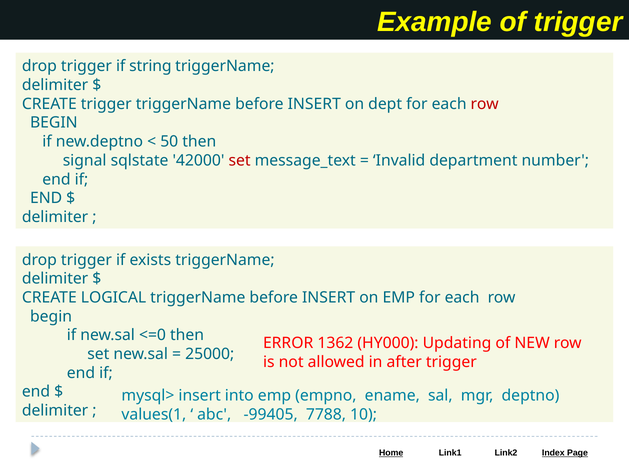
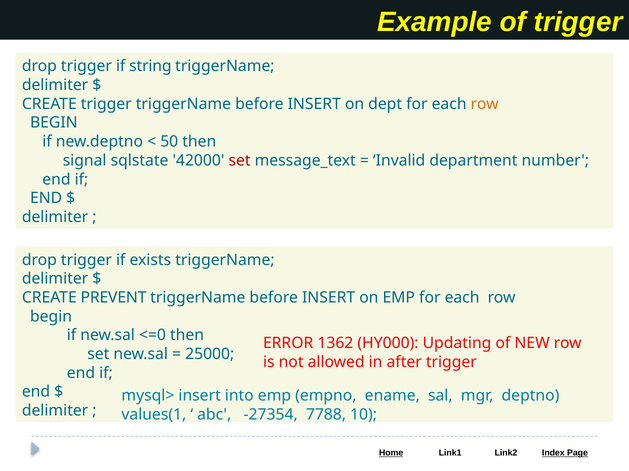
row at (485, 104) colour: red -> orange
LOGICAL: LOGICAL -> PREVENT
-99405: -99405 -> -27354
